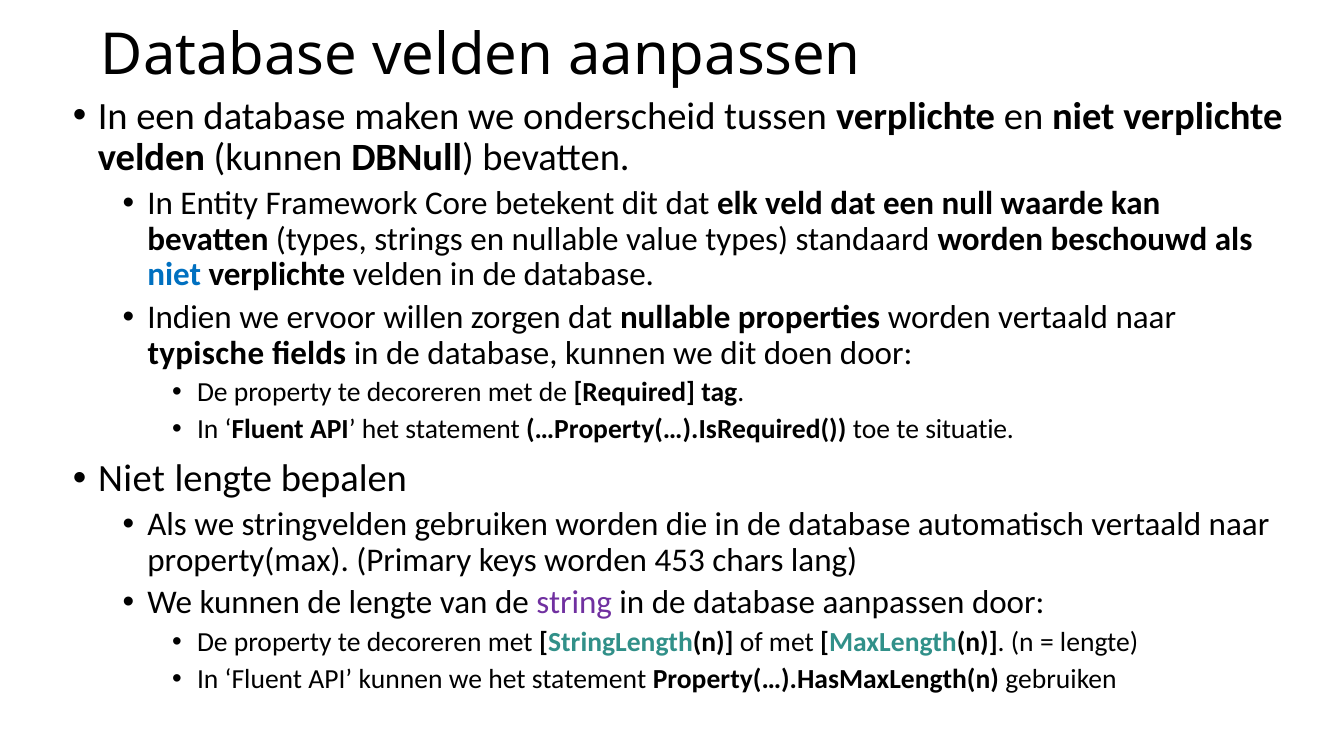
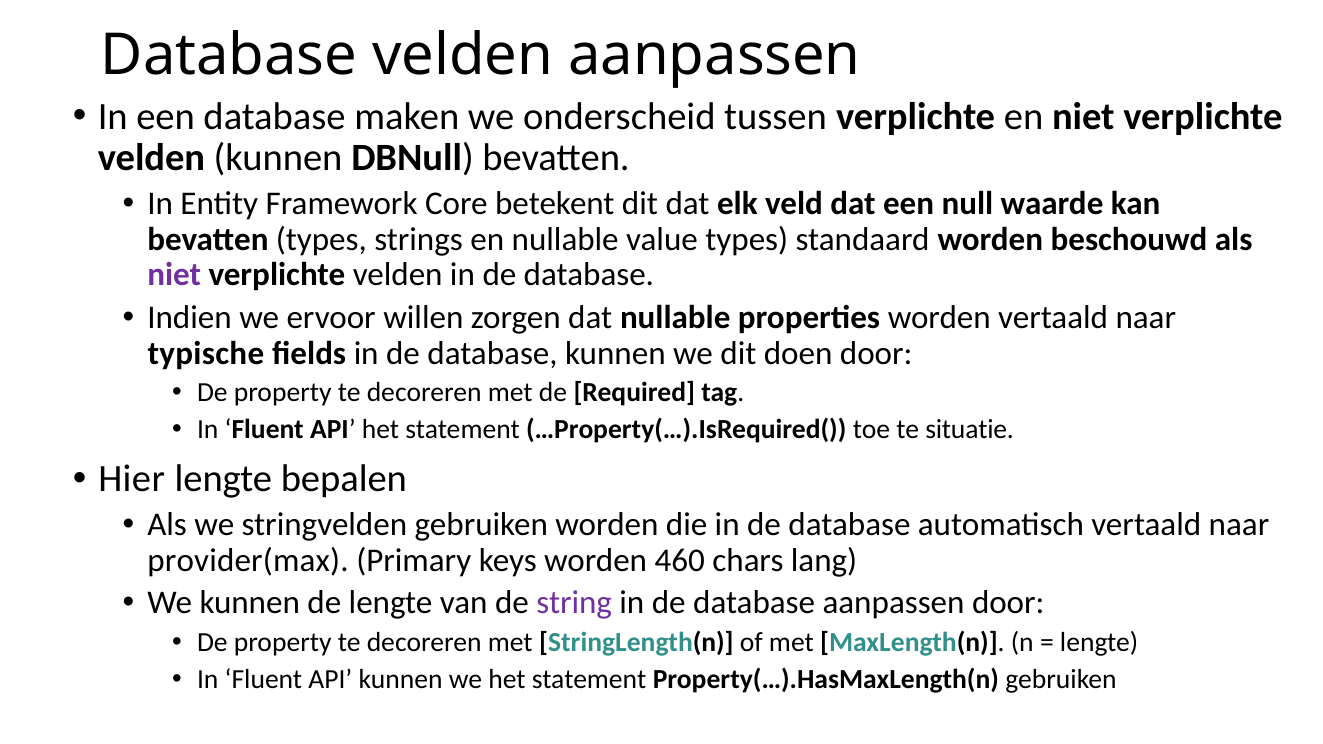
niet at (174, 275) colour: blue -> purple
Niet at (132, 479): Niet -> Hier
property(max: property(max -> provider(max
453: 453 -> 460
